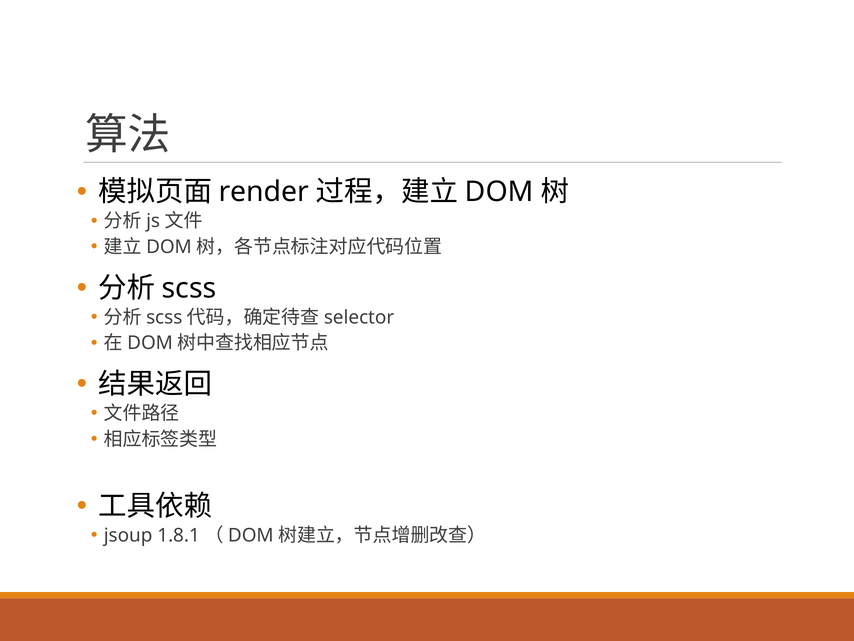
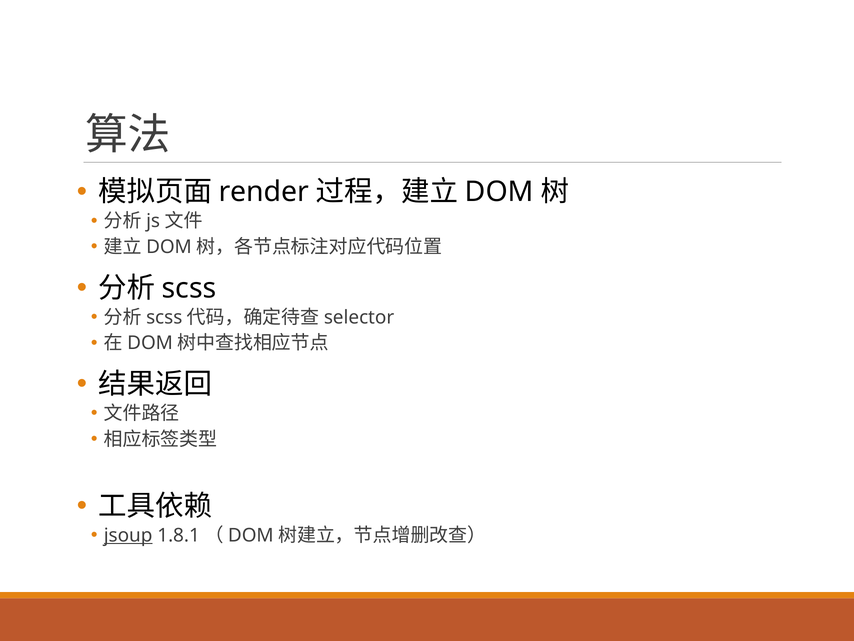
jsoup underline: none -> present
